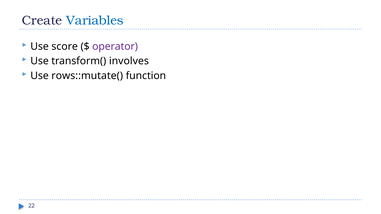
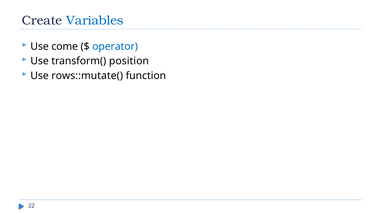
score: score -> come
operator colour: purple -> blue
involves: involves -> position
